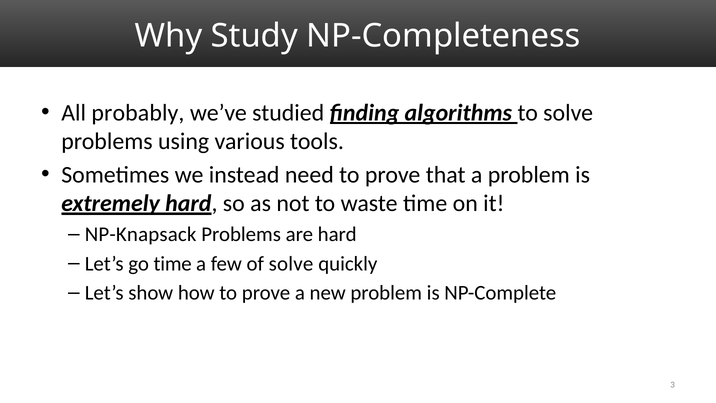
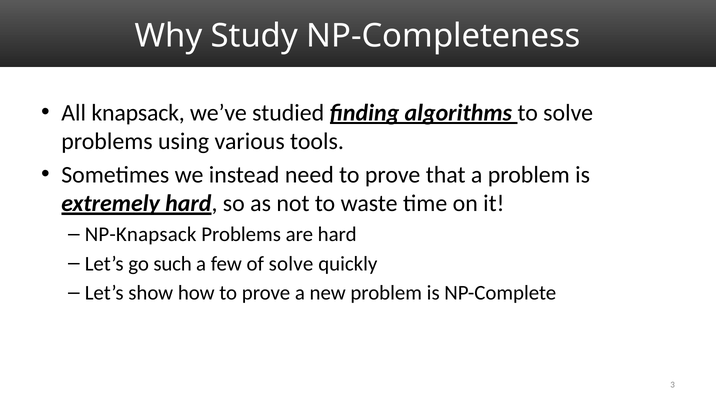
probably: probably -> knapsack
go time: time -> such
